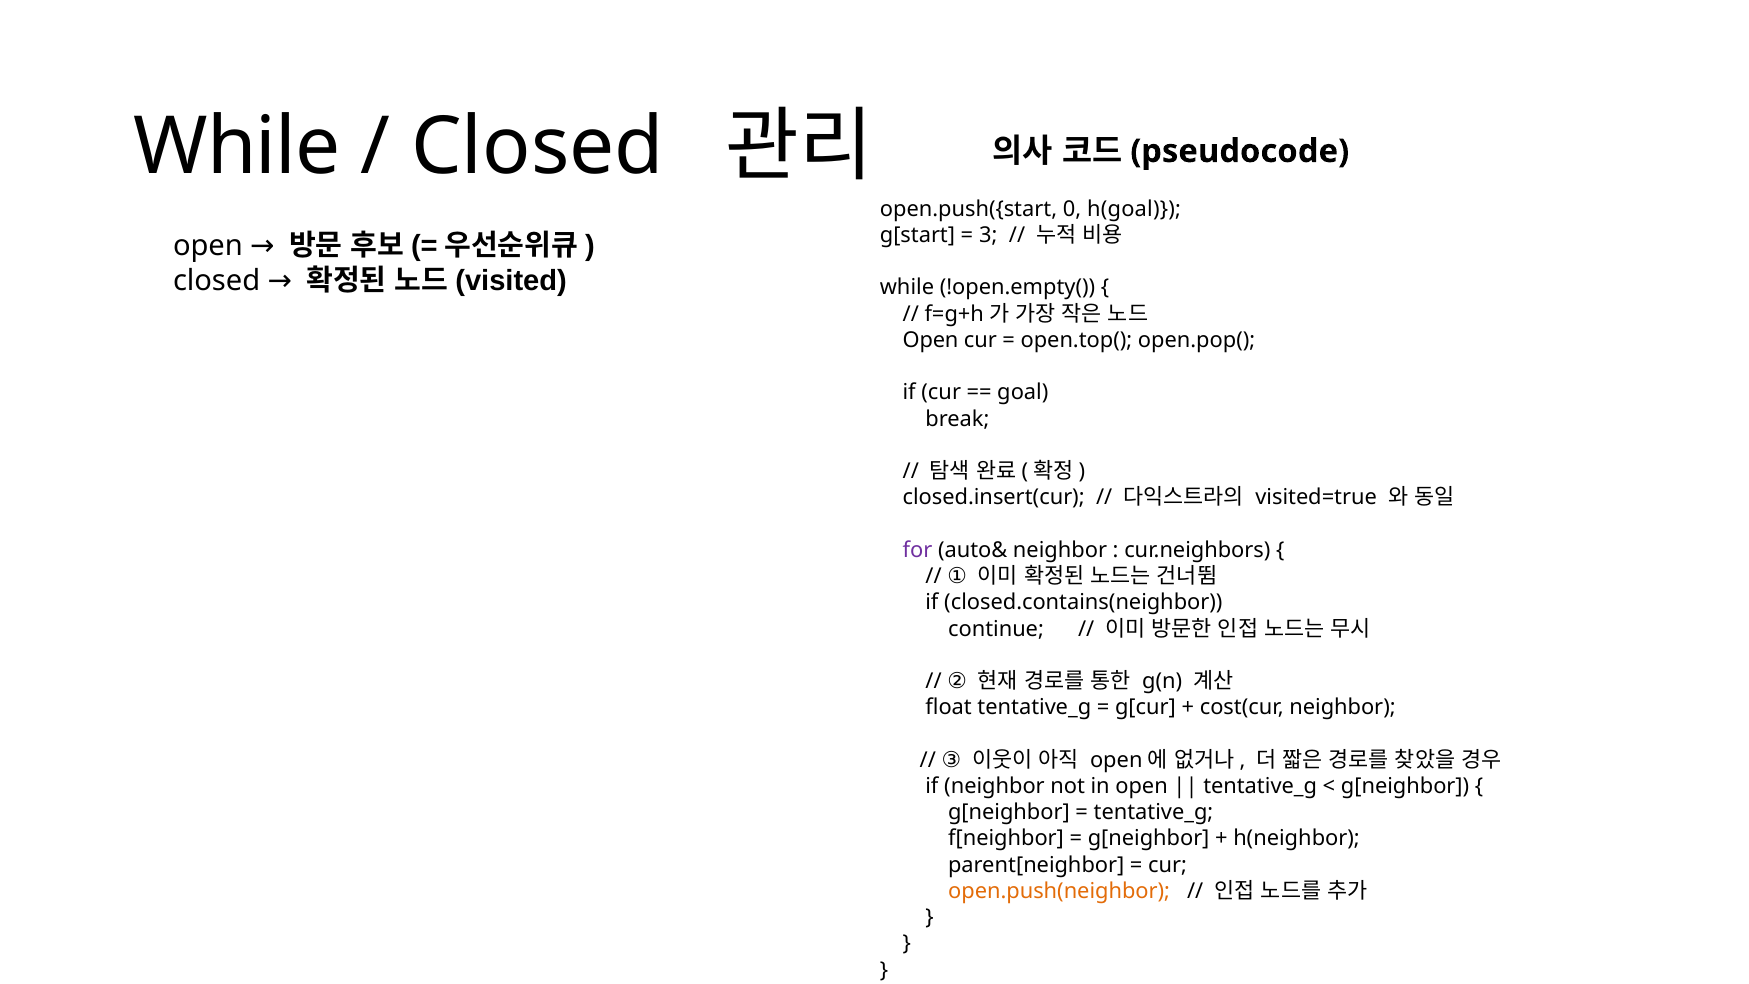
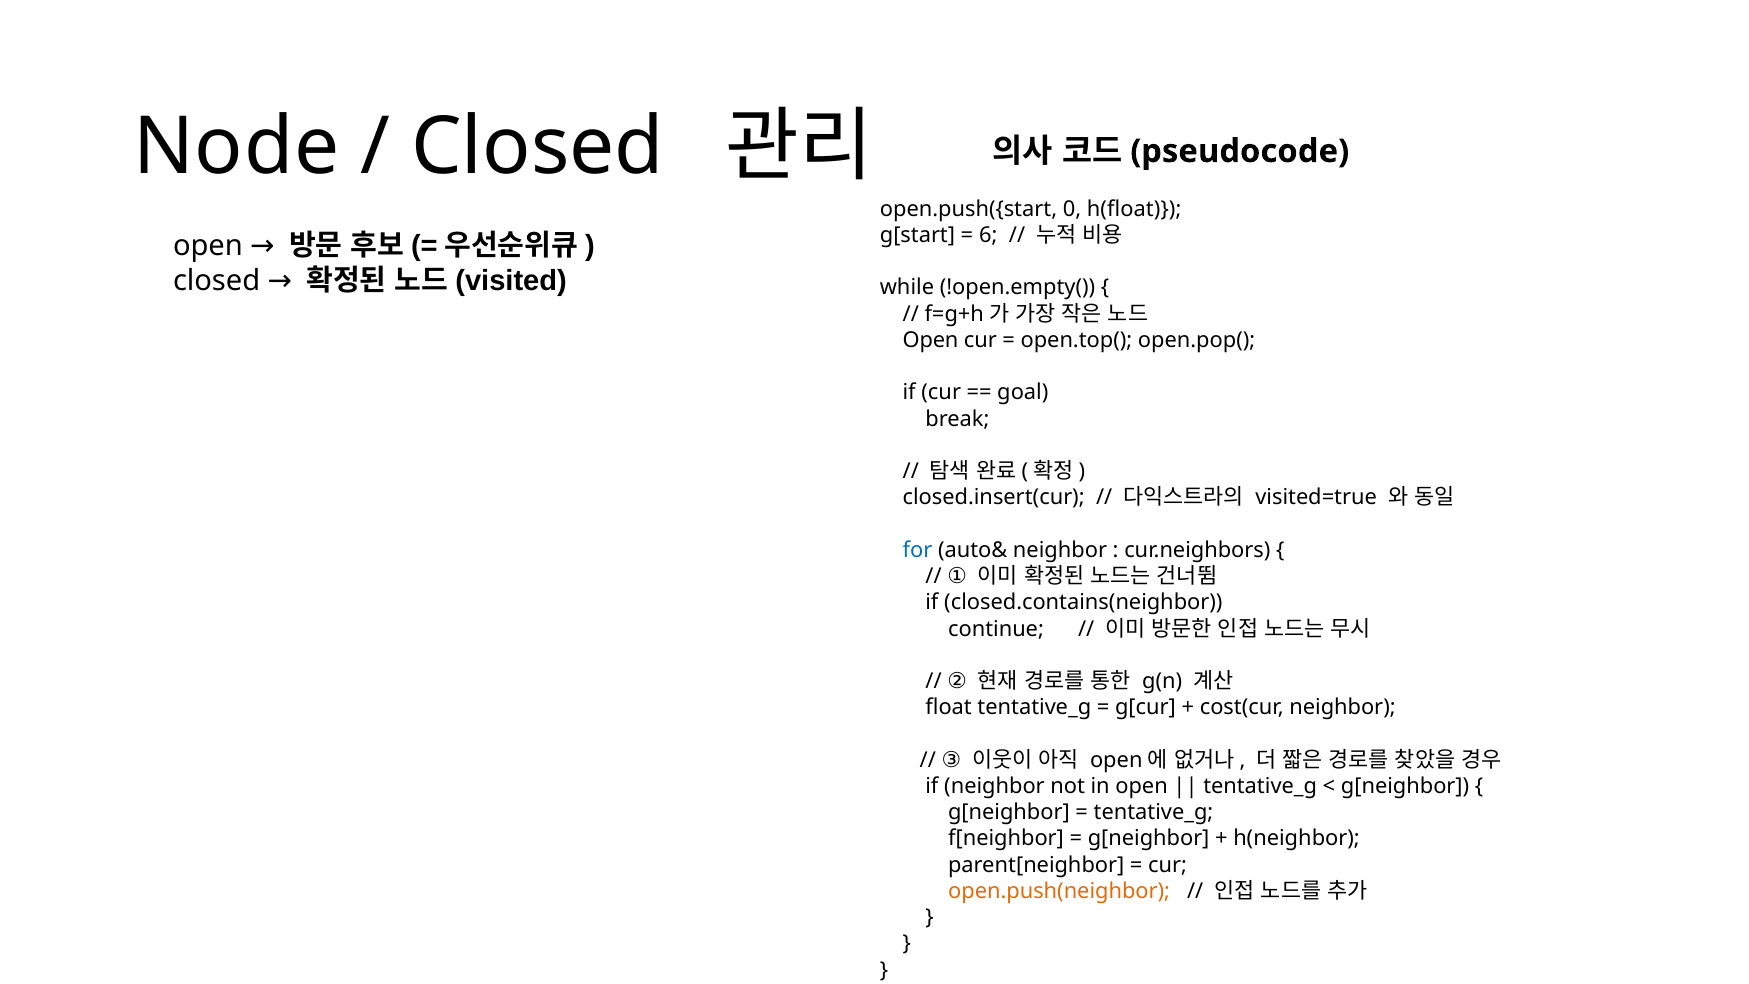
While at (237, 147): While -> Node
h(goal: h(goal -> h(float
3: 3 -> 6
for colour: purple -> blue
